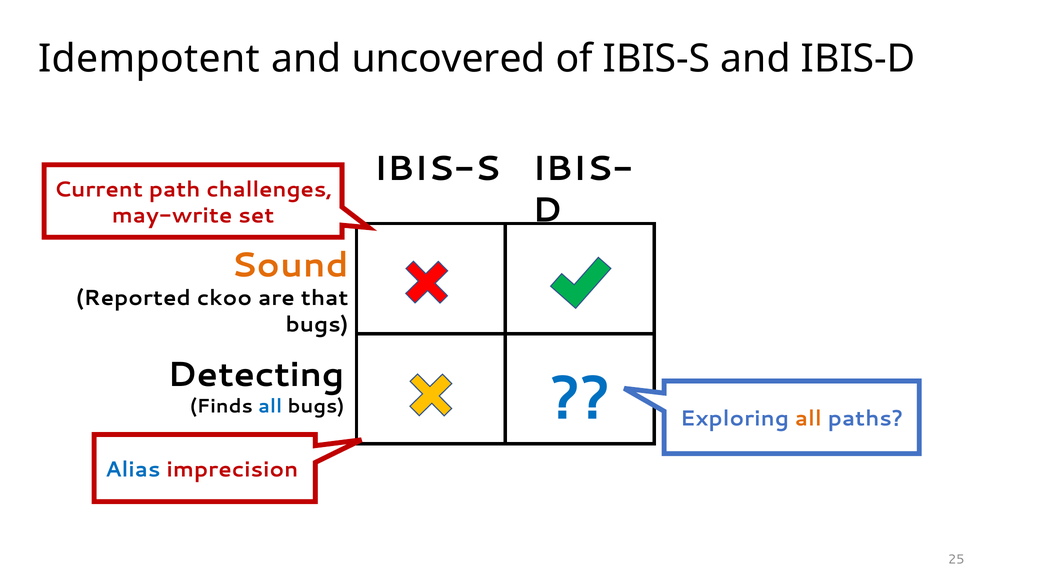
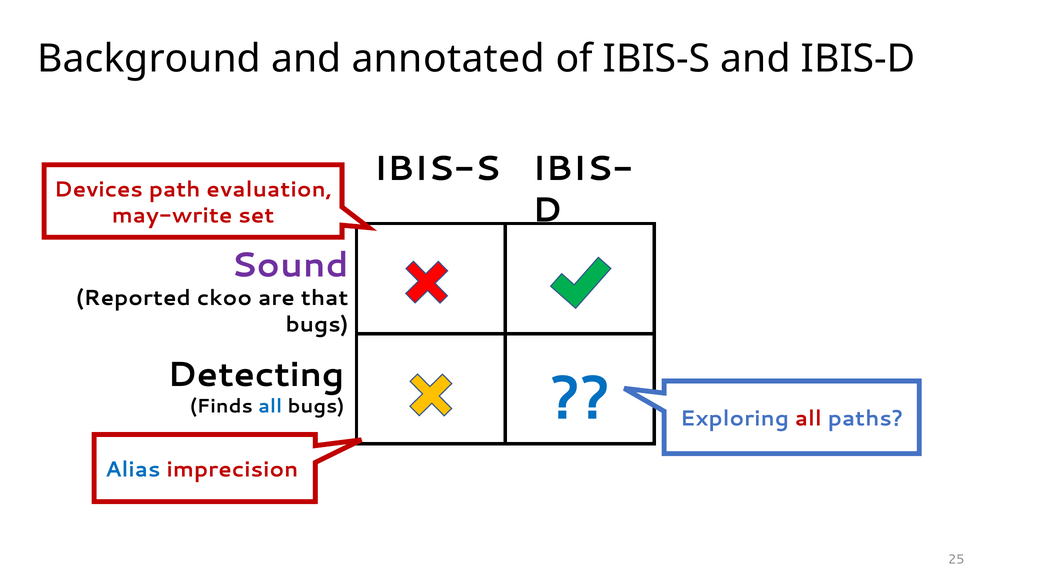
Idempotent: Idempotent -> Background
uncovered: uncovered -> annotated
Current: Current -> Devices
challenges: challenges -> evaluation
Sound colour: orange -> purple
all at (808, 419) colour: orange -> red
